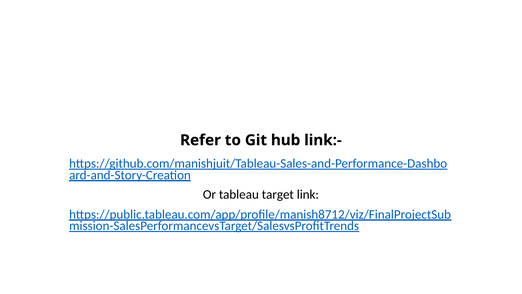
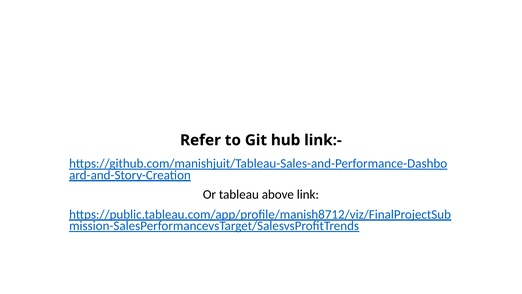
target: target -> above
